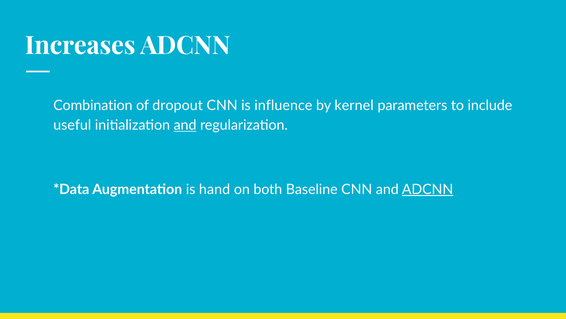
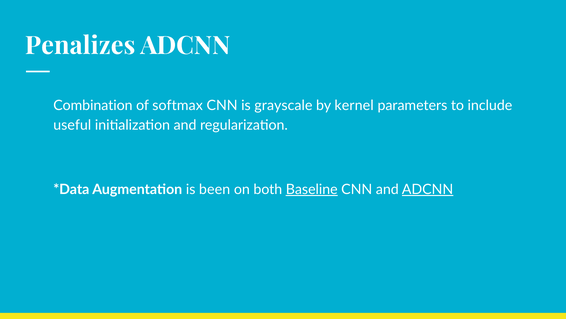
Increases: Increases -> Penalizes
dropout: dropout -> softmax
influence: influence -> grayscale
and at (185, 125) underline: present -> none
hand: hand -> been
Baseline underline: none -> present
